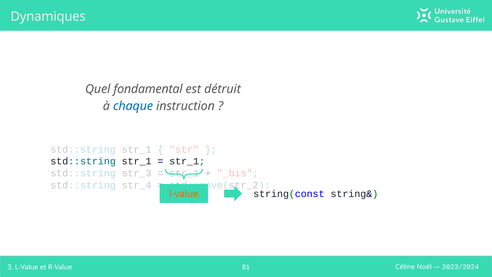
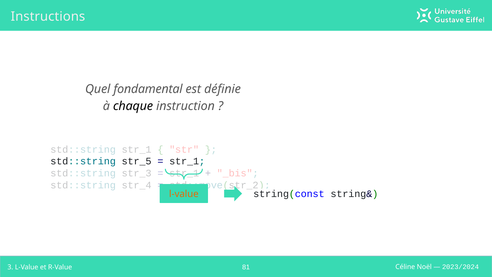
Dynamiques: Dynamiques -> Instructions
détruit: détruit -> définie
chaque colour: blue -> black
str_1 at (137, 161): str_1 -> str_5
